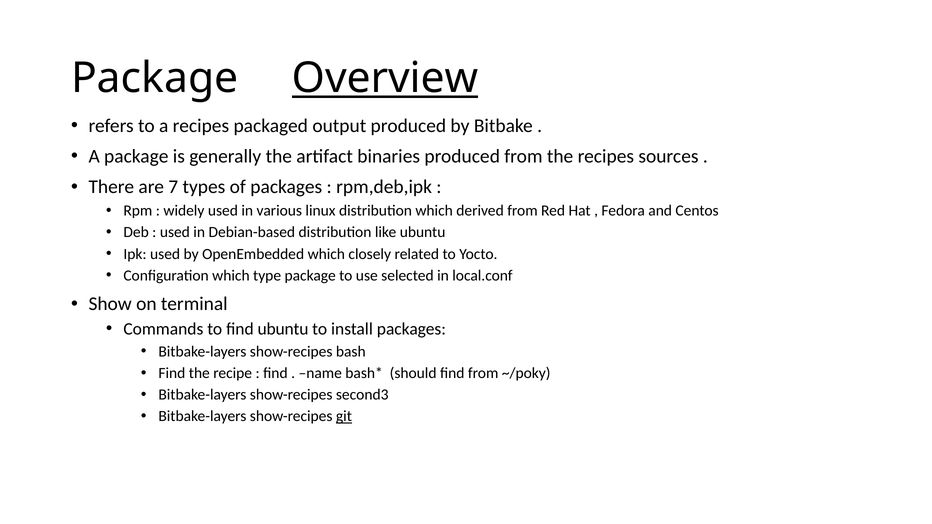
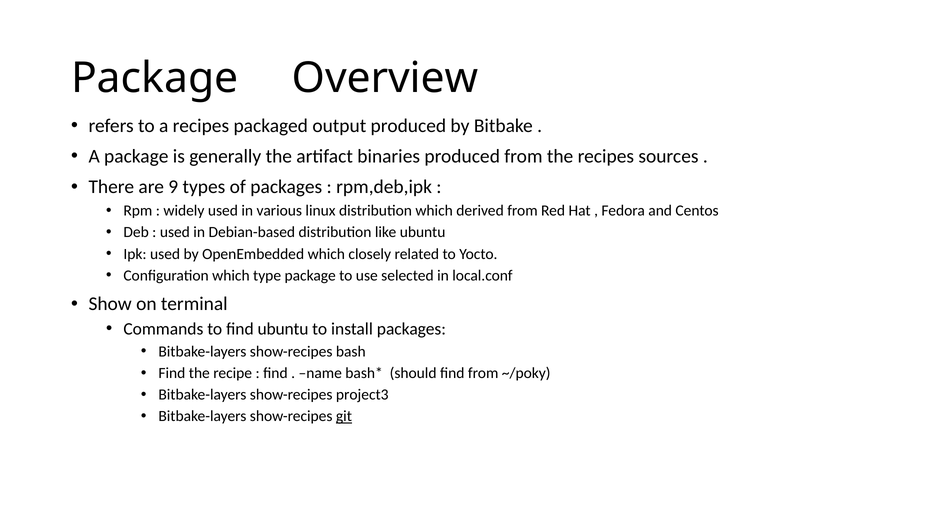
Overview underline: present -> none
7: 7 -> 9
second3: second3 -> project3
